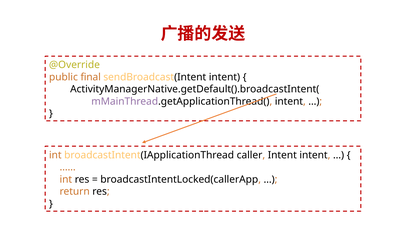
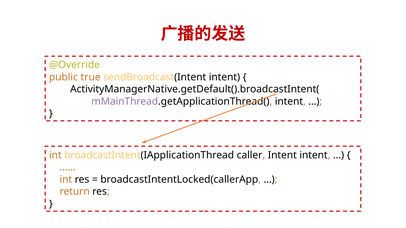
final: final -> true
